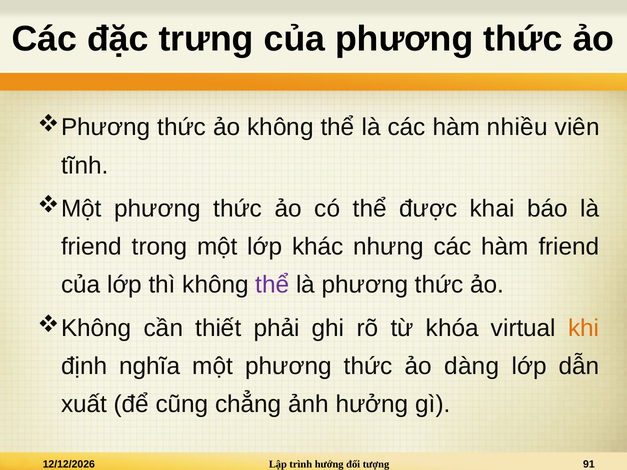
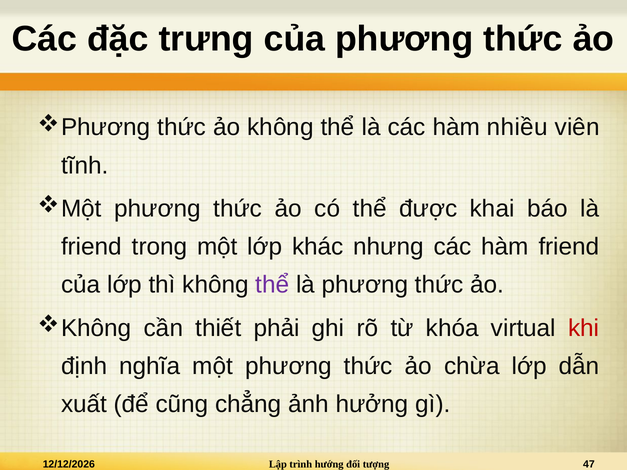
khi colour: orange -> red
dàng: dàng -> chừa
91: 91 -> 47
